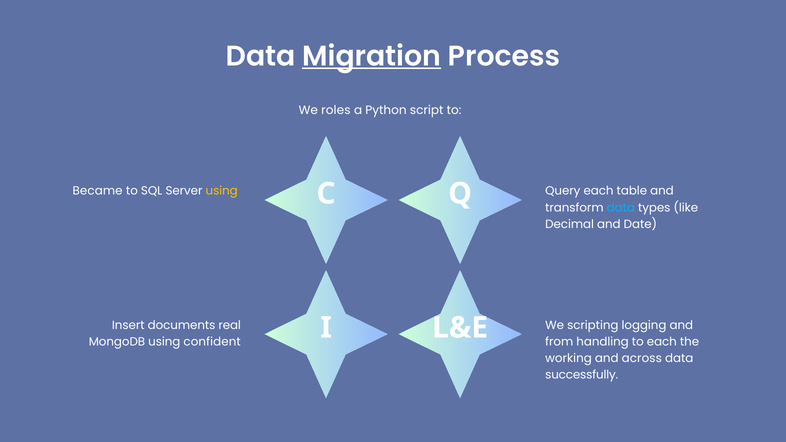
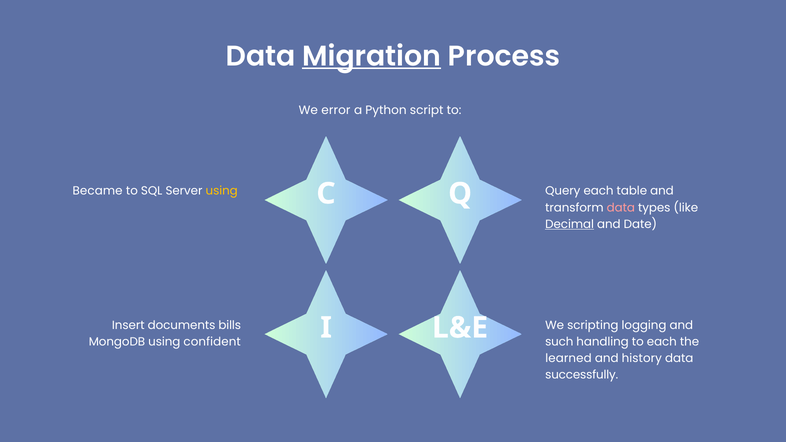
roles: roles -> error
data at (621, 208) colour: light blue -> pink
Decimal underline: none -> present
real: real -> bills
from: from -> such
working: working -> learned
across: across -> history
